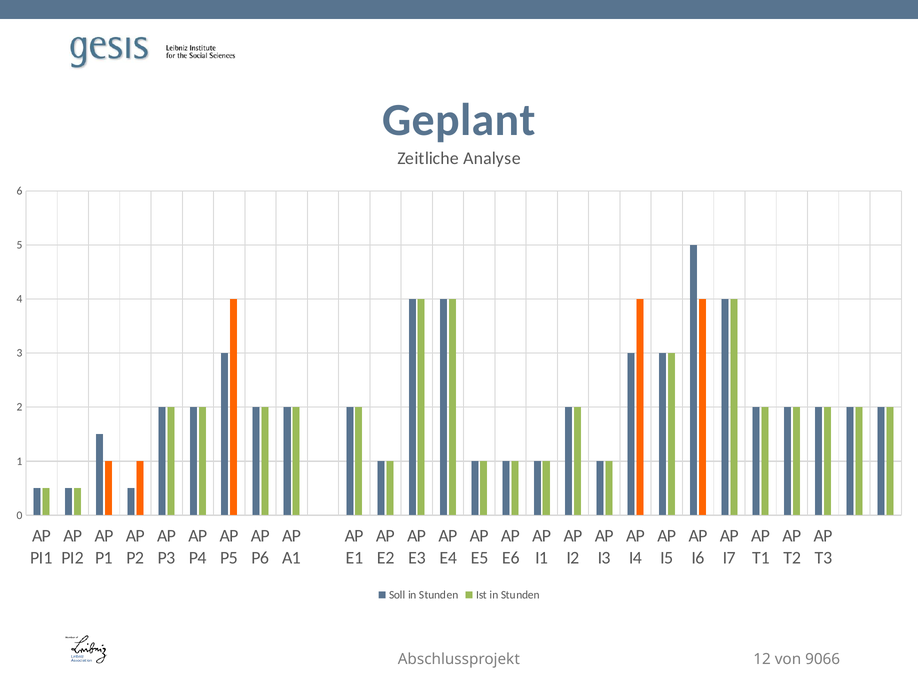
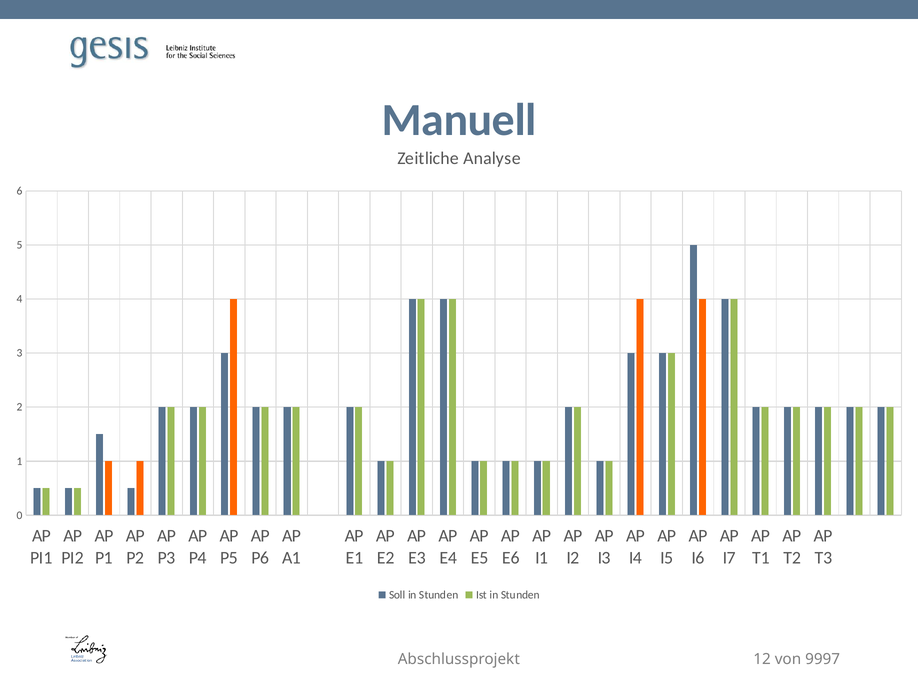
Geplant: Geplant -> Manuell
9066: 9066 -> 9997
